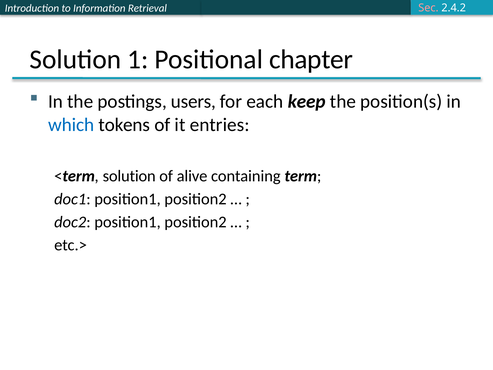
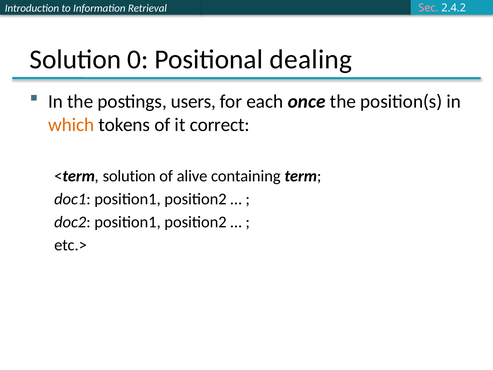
1: 1 -> 0
chapter: chapter -> dealing
keep: keep -> once
which colour: blue -> orange
entries: entries -> correct
